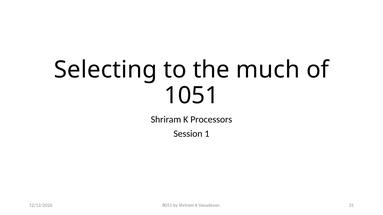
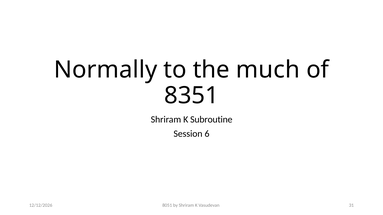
Selecting: Selecting -> Normally
1051: 1051 -> 8351
Processors: Processors -> Subroutine
1: 1 -> 6
